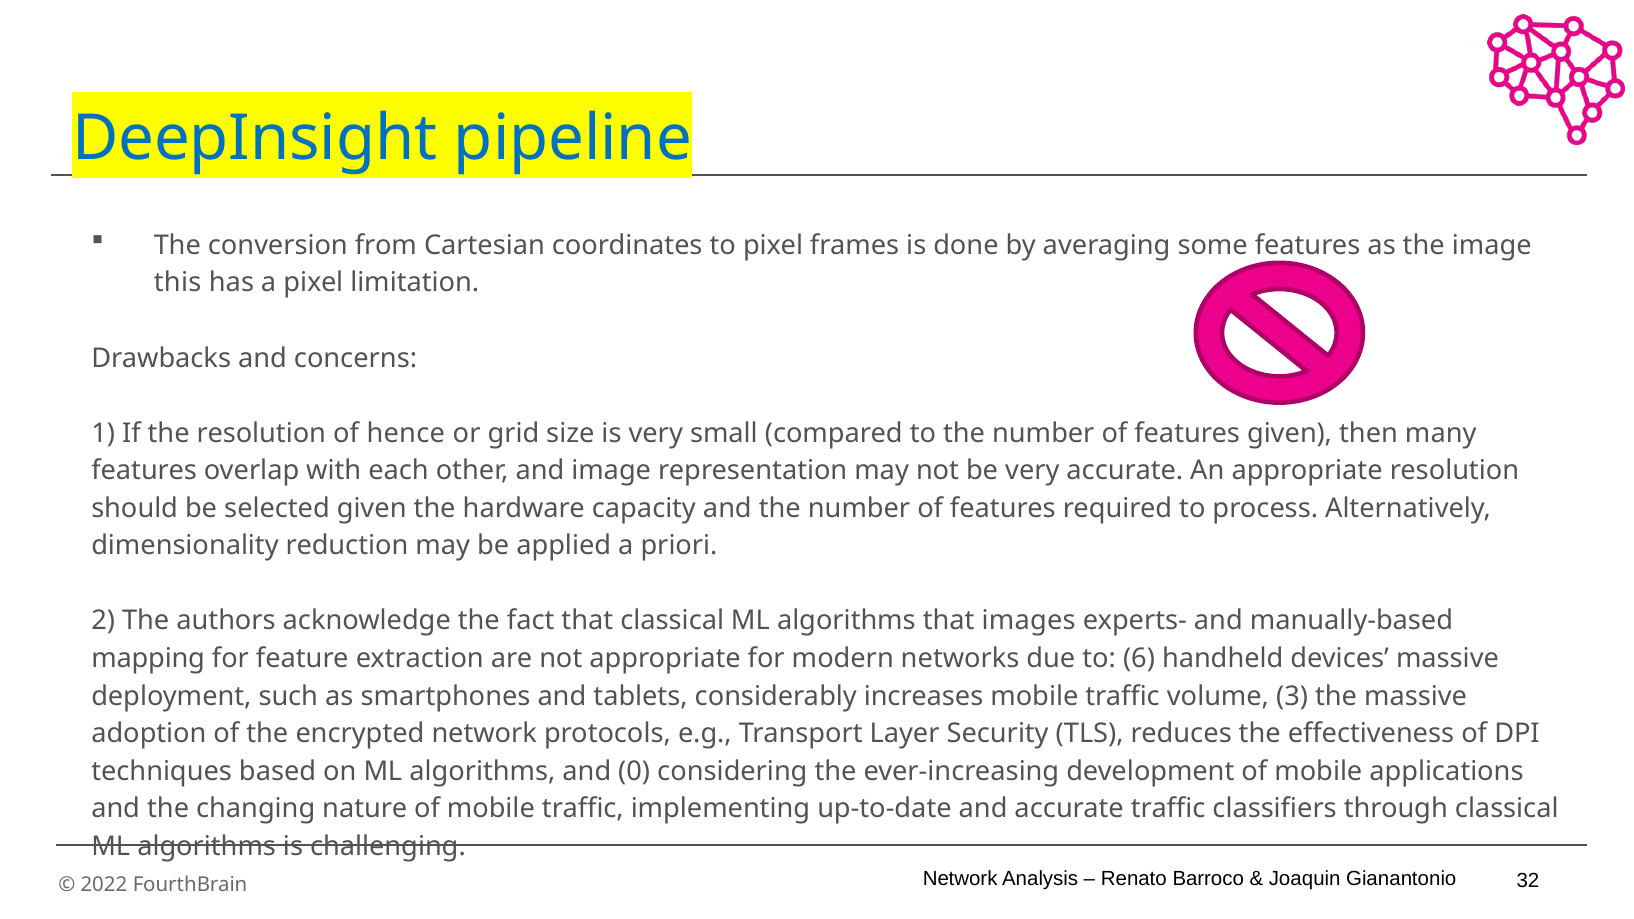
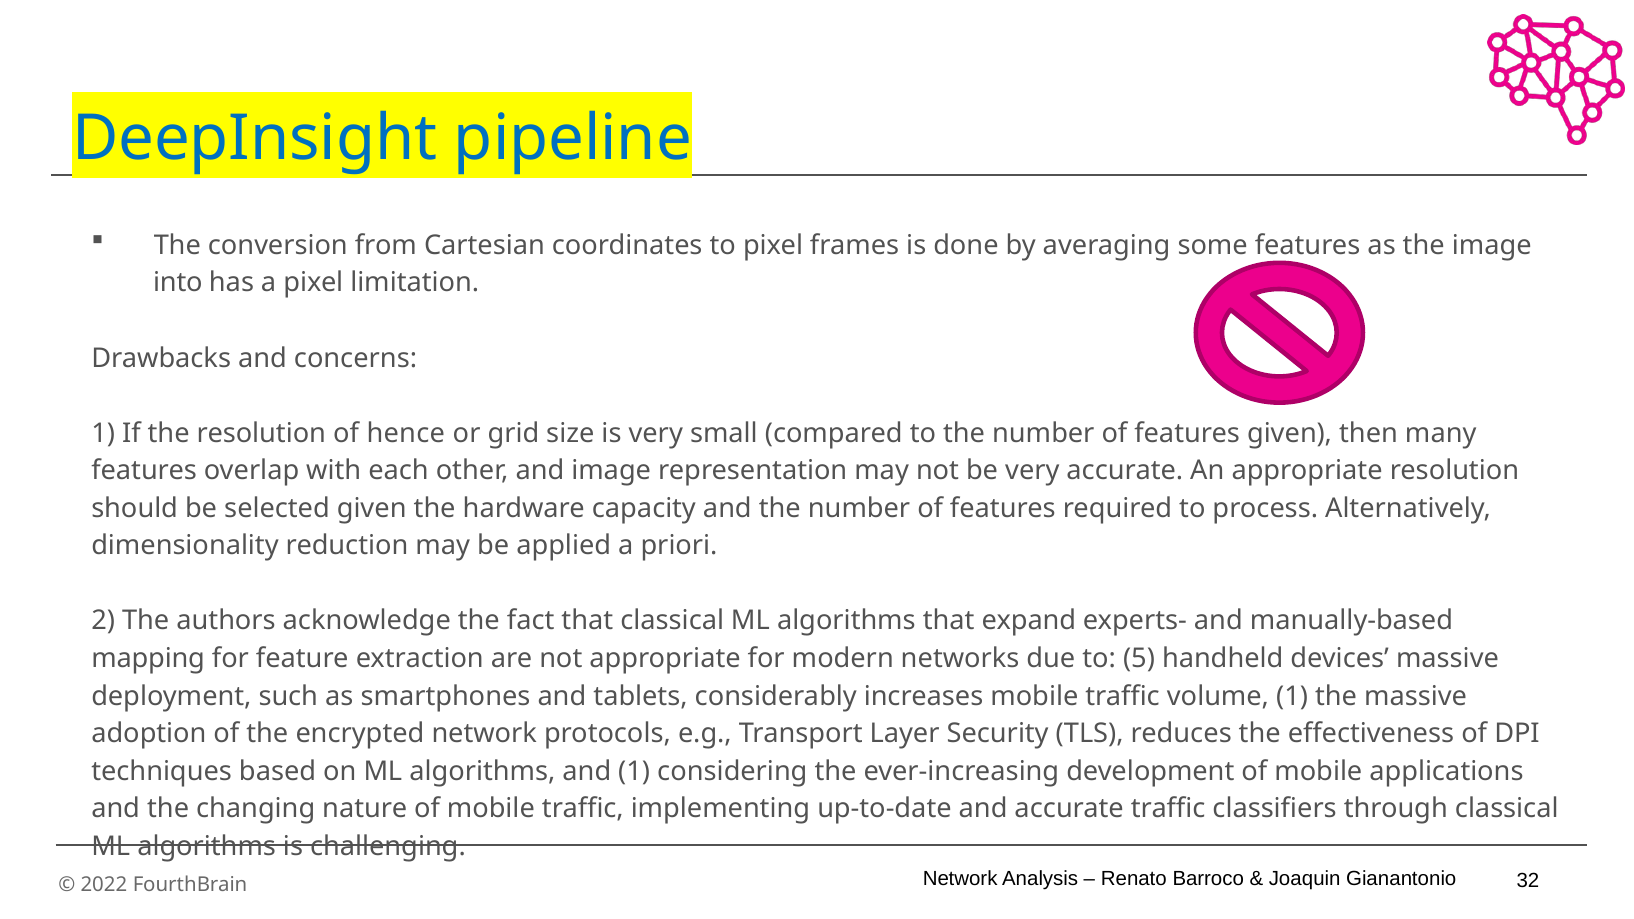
this: this -> into
images: images -> expand
6: 6 -> 5
volume 3: 3 -> 1
and 0: 0 -> 1
